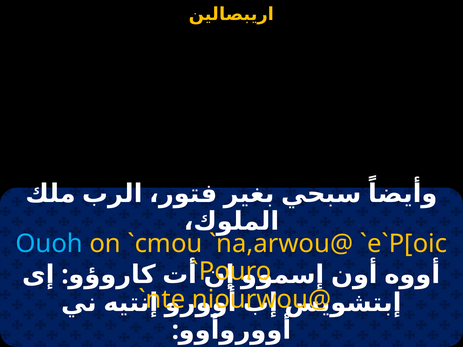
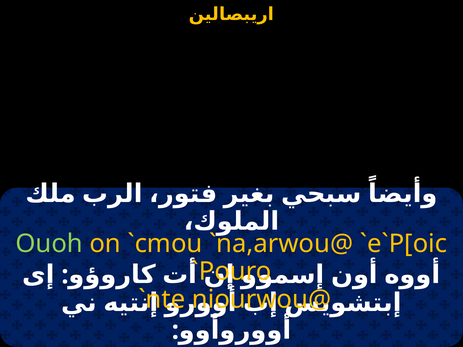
Ouoh colour: light blue -> light green
